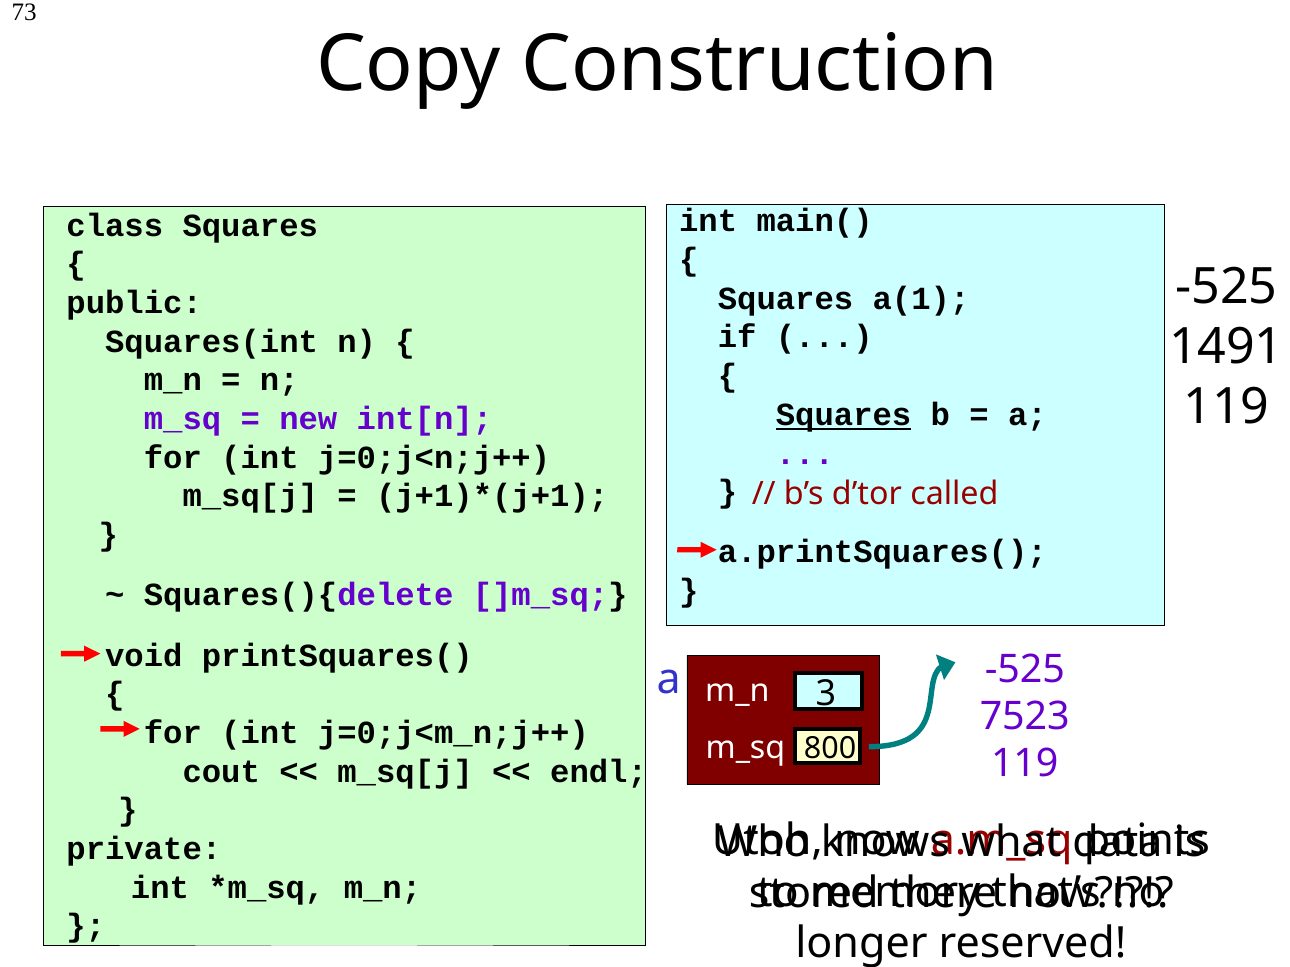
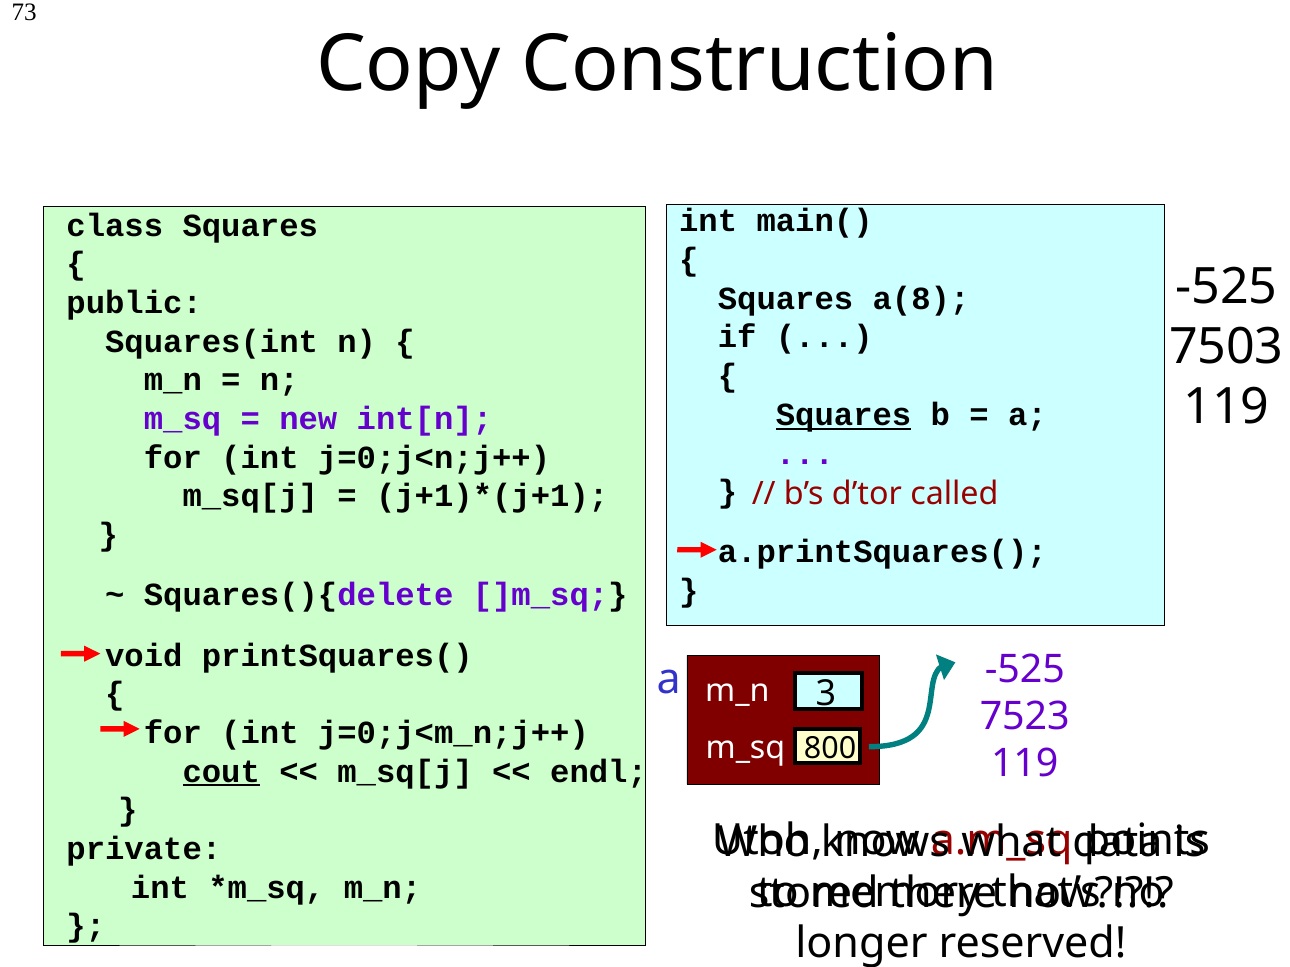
a(1: a(1 -> a(8
1491: 1491 -> 7503
cout underline: none -> present
